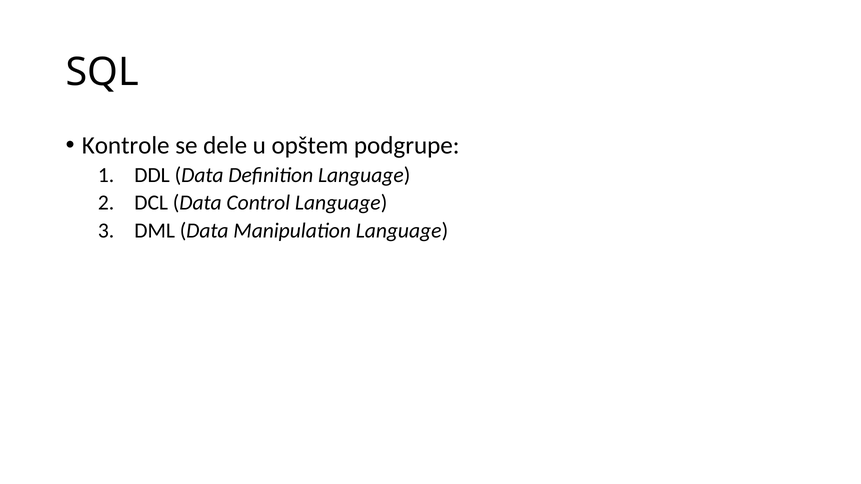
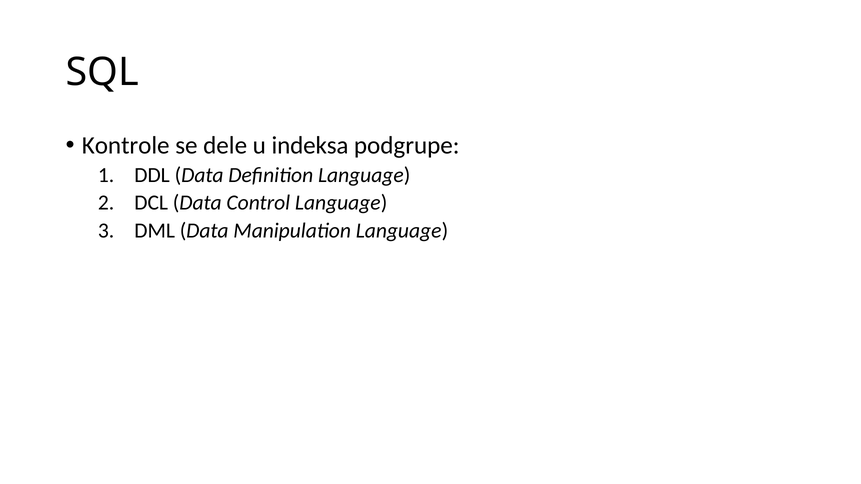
opštem: opštem -> indeksa
